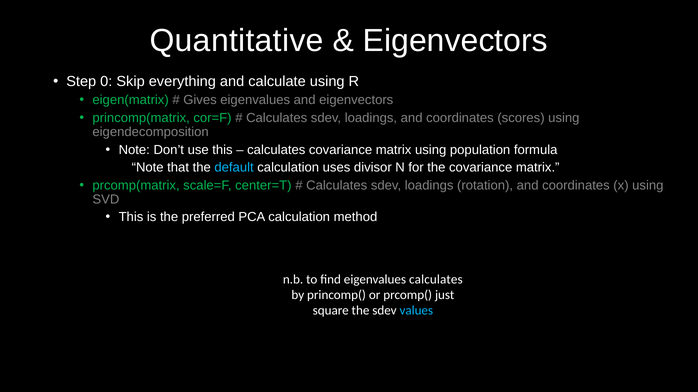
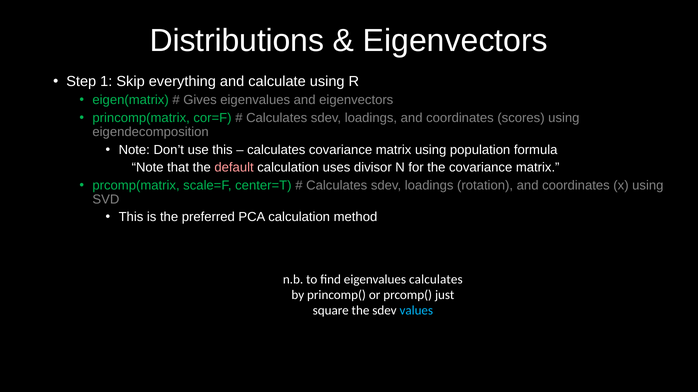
Quantitative: Quantitative -> Distributions
0: 0 -> 1
default colour: light blue -> pink
